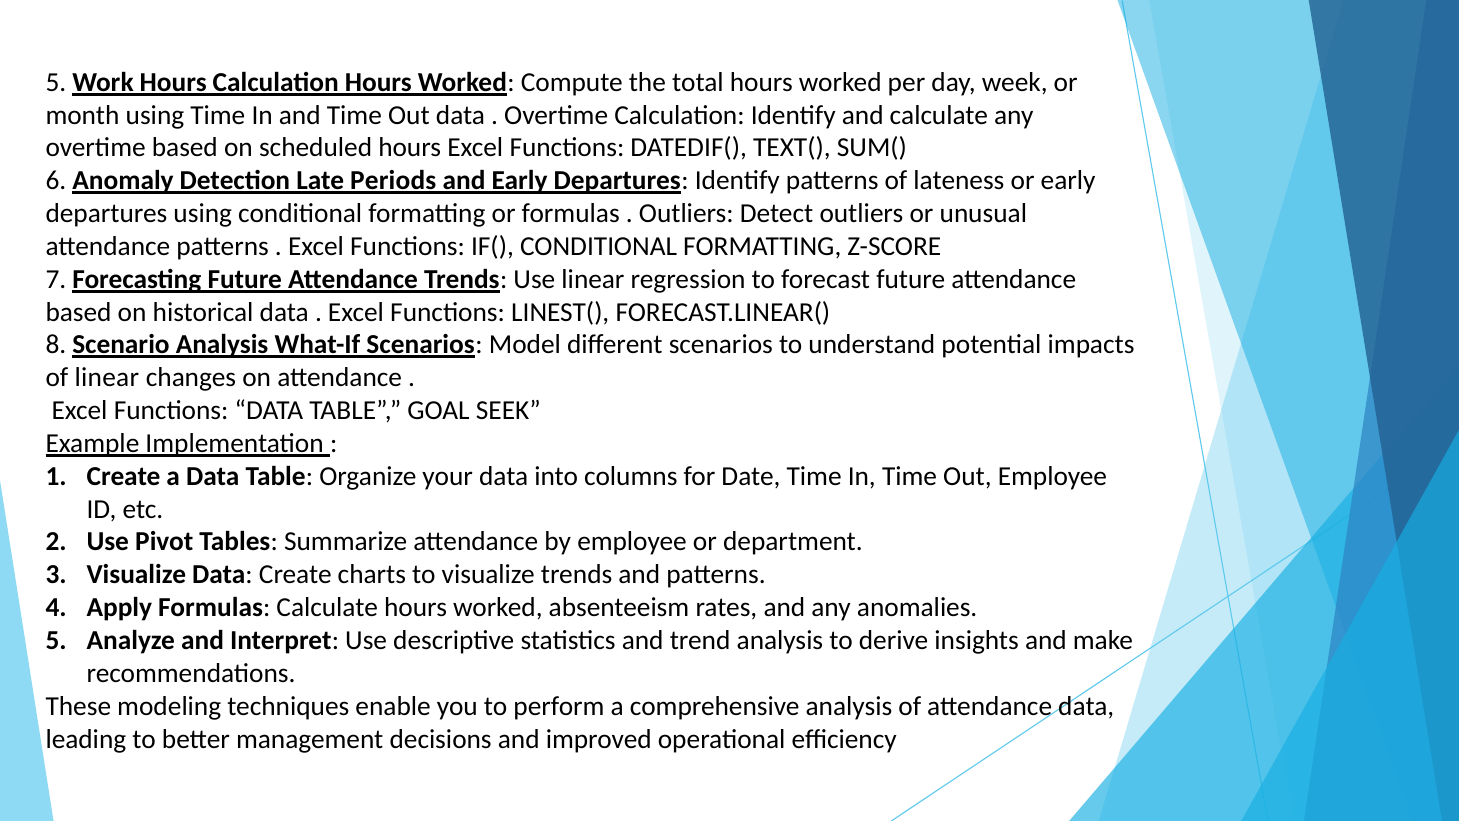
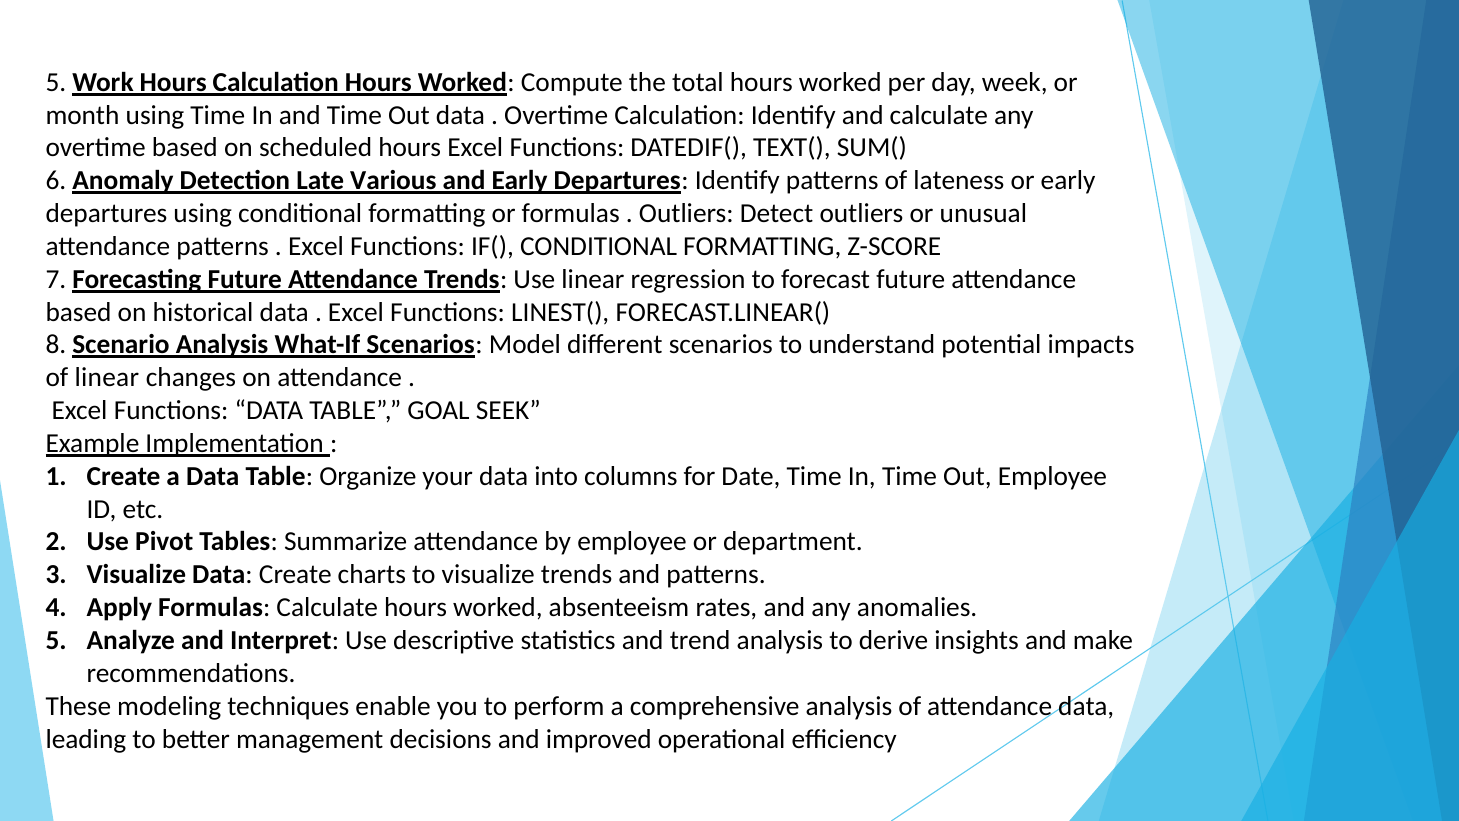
Periods: Periods -> Various
